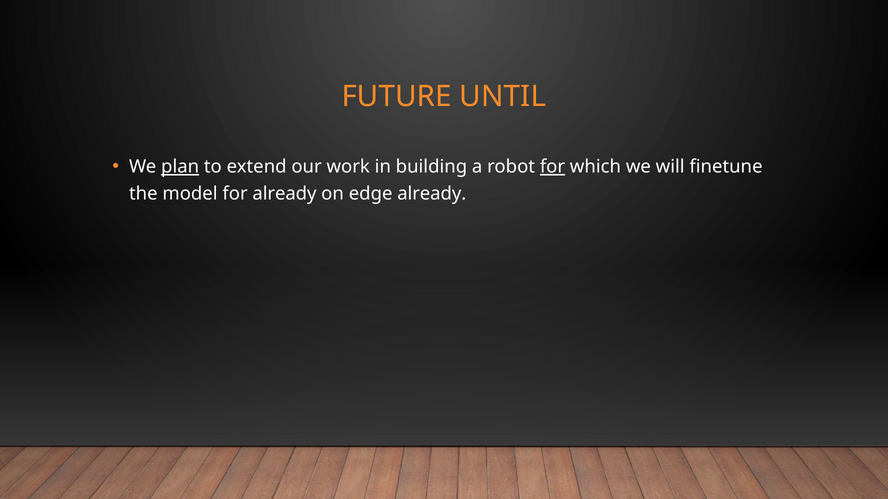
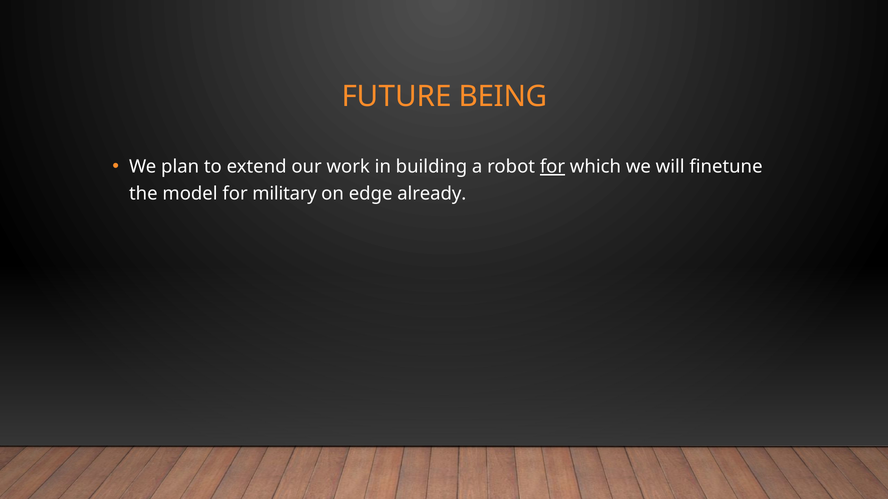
UNTIL: UNTIL -> BEING
plan underline: present -> none
for already: already -> military
